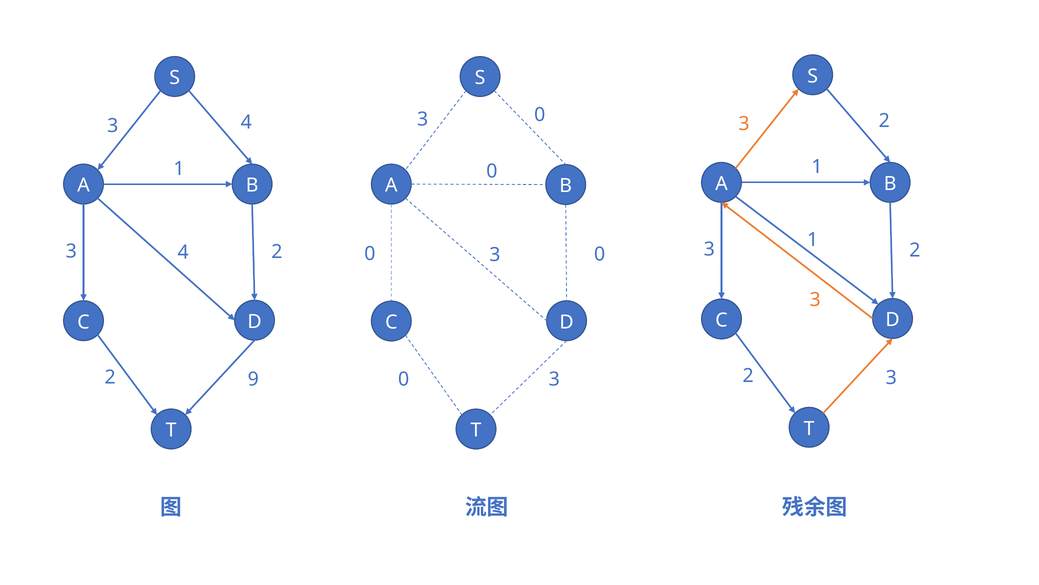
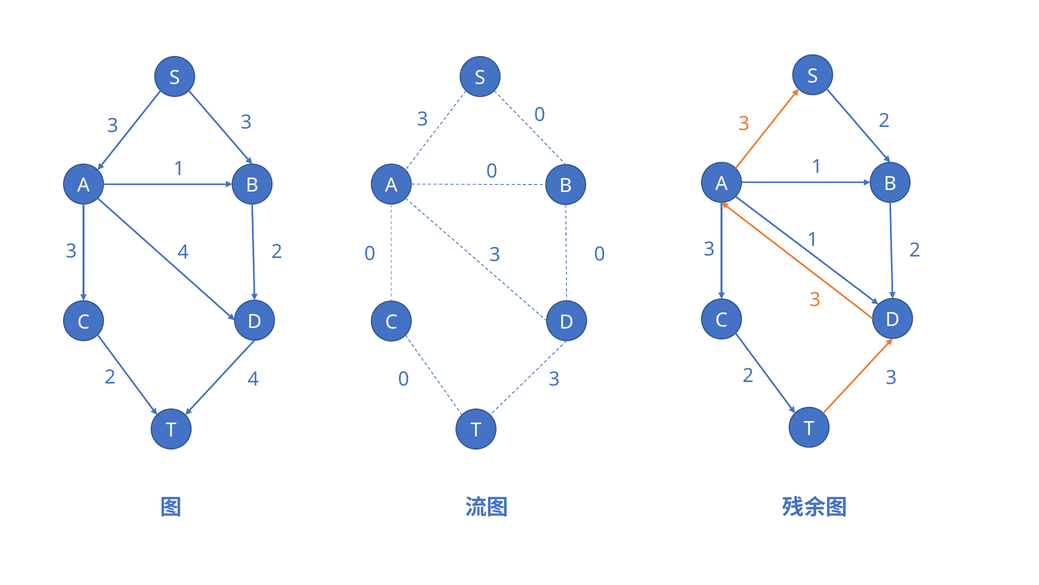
4 at (246, 122): 4 -> 3
2 9: 9 -> 4
